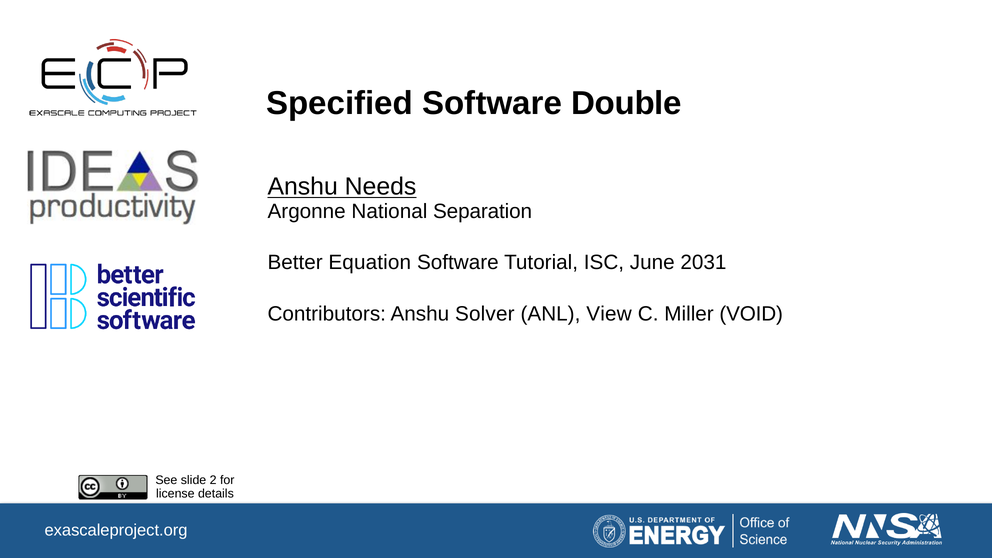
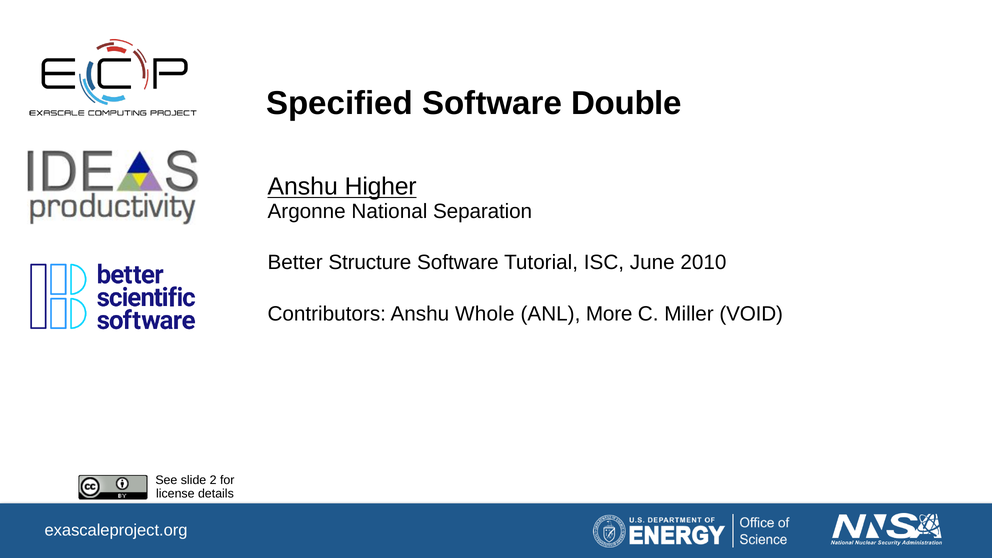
Needs: Needs -> Higher
Equation: Equation -> Structure
2031: 2031 -> 2010
Solver: Solver -> Whole
View: View -> More
